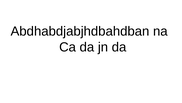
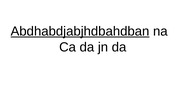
Abdhabdjabjhdbahdban underline: none -> present
